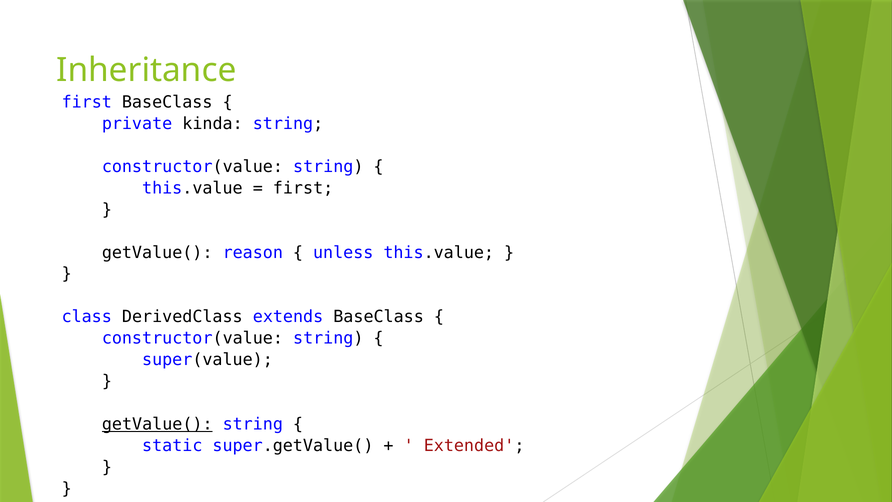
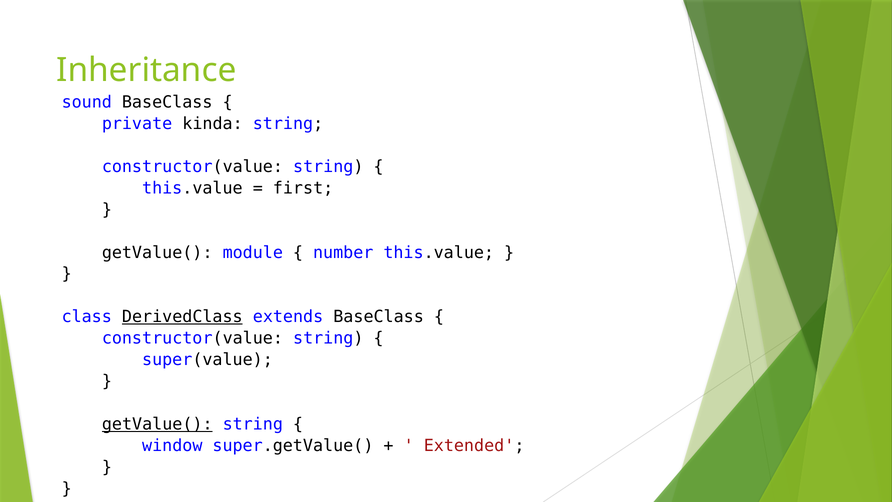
first at (87, 102): first -> sound
reason: reason -> module
unless: unless -> number
DerivedClass underline: none -> present
static: static -> window
